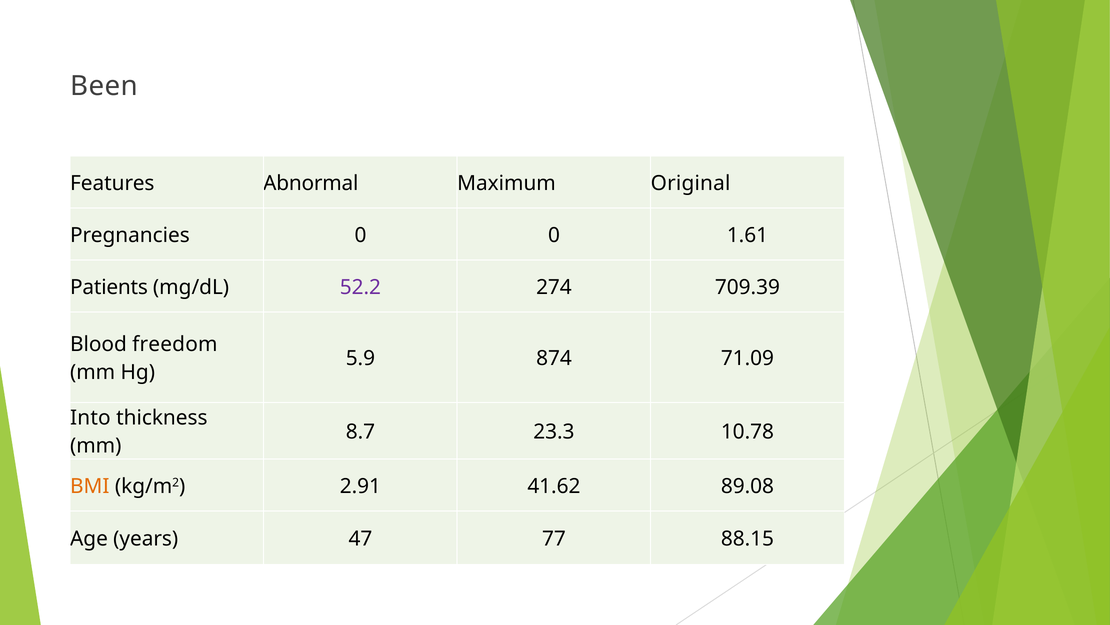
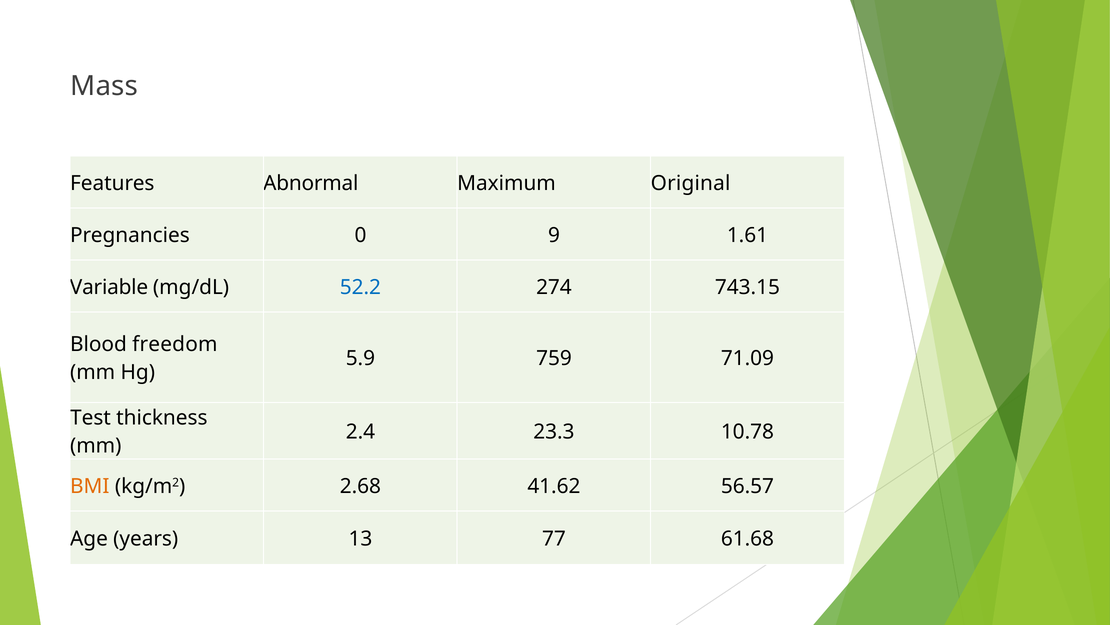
Been: Been -> Mass
0 0: 0 -> 9
Patients: Patients -> Variable
52.2 colour: purple -> blue
709.39: 709.39 -> 743.15
874: 874 -> 759
Into: Into -> Test
8.7: 8.7 -> 2.4
2.91: 2.91 -> 2.68
89.08: 89.08 -> 56.57
47: 47 -> 13
88.15: 88.15 -> 61.68
